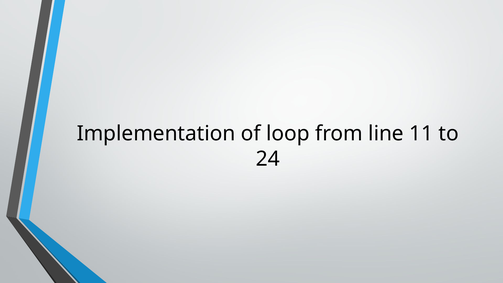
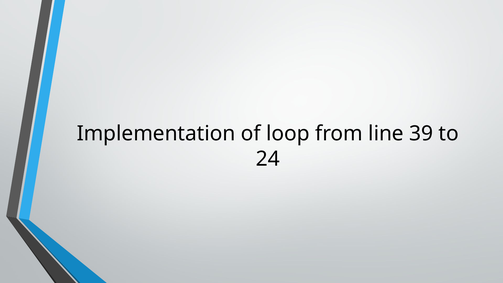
11: 11 -> 39
